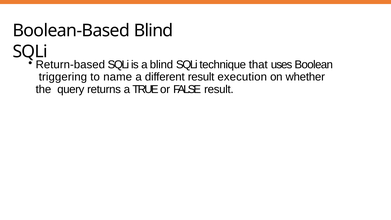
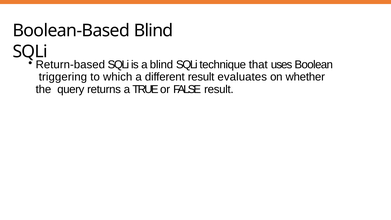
name: name -> which
execution: execution -> evaluates
